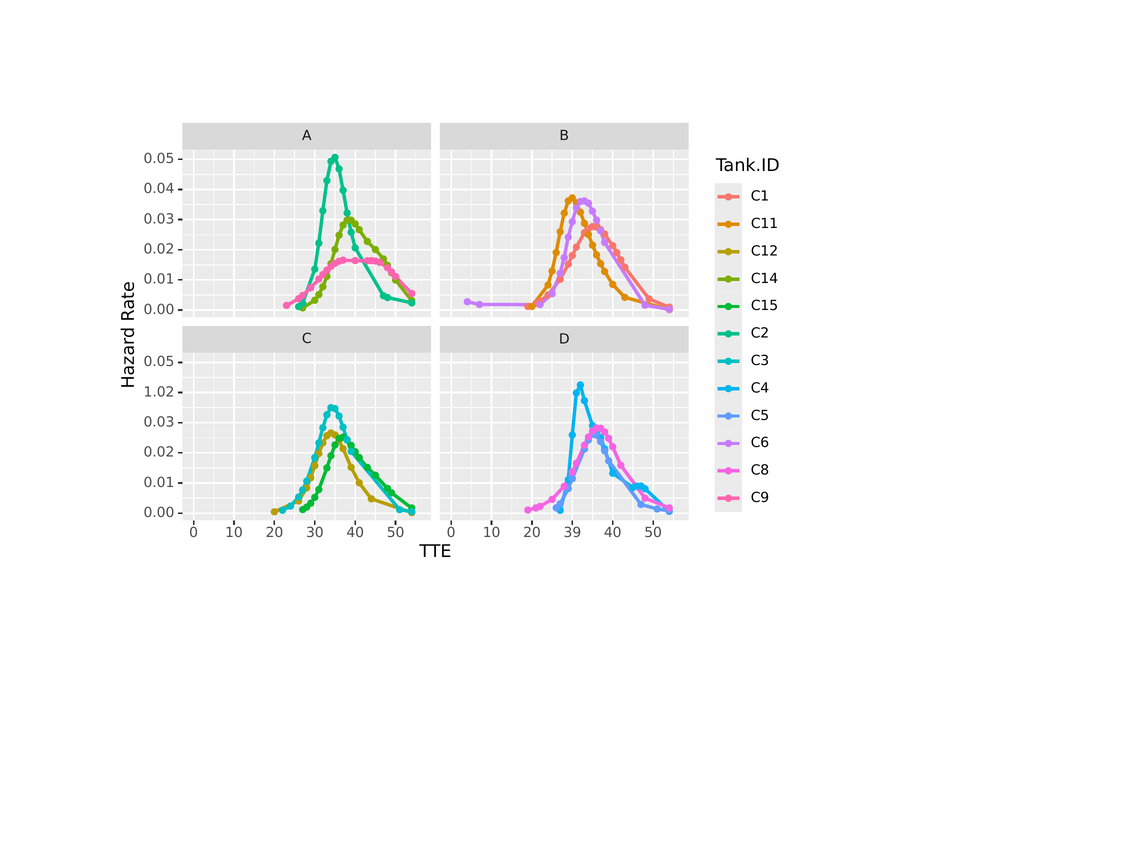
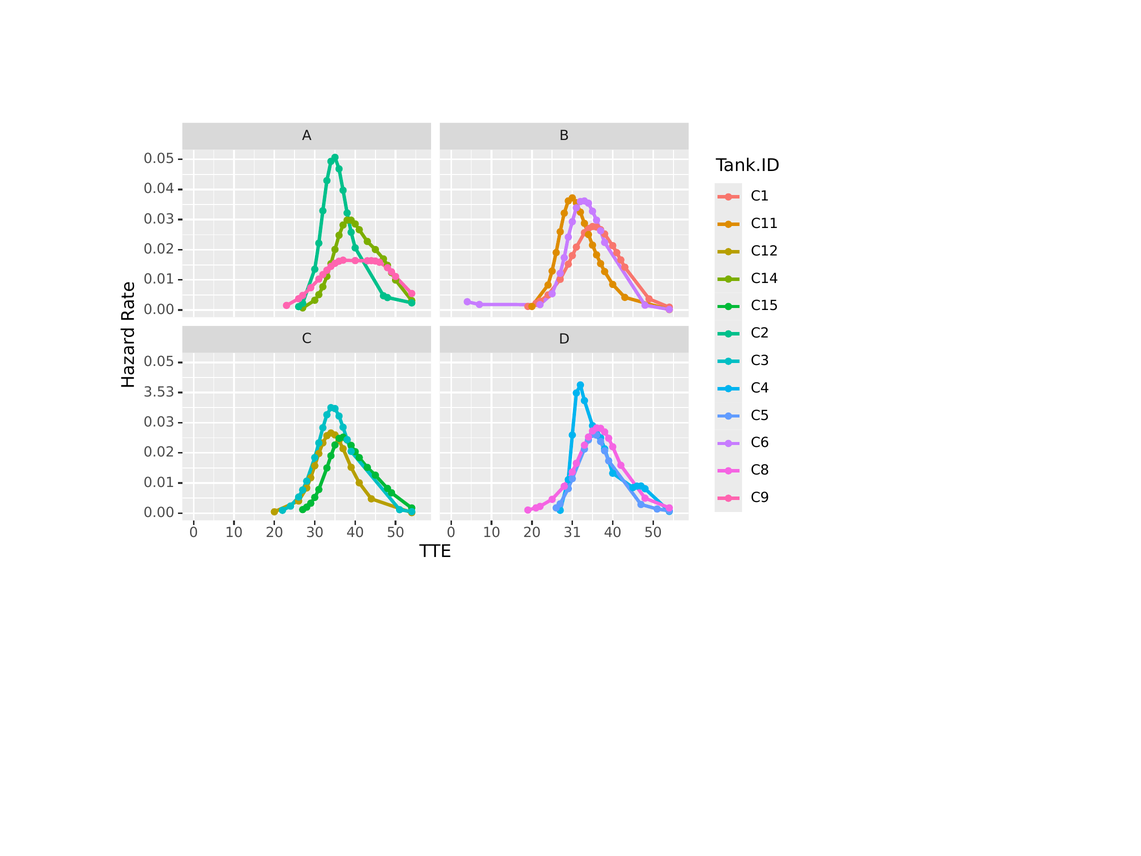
1.02: 1.02 -> 3.53
39: 39 -> 31
